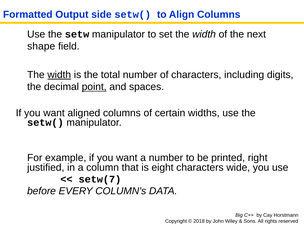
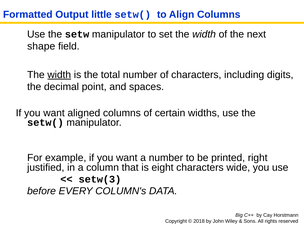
side: side -> little
point underline: present -> none
setw(7: setw(7 -> setw(3
